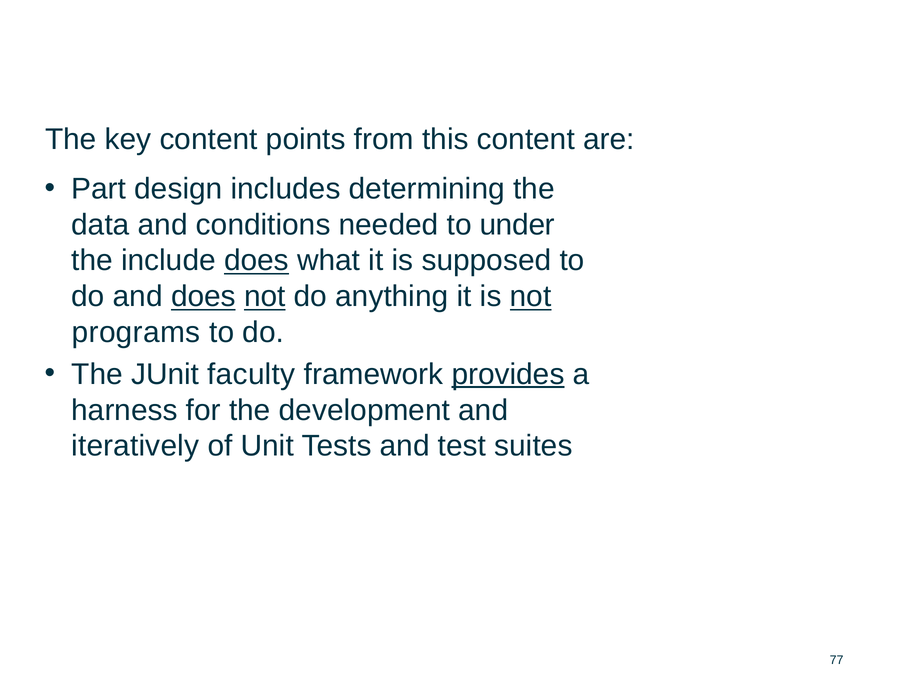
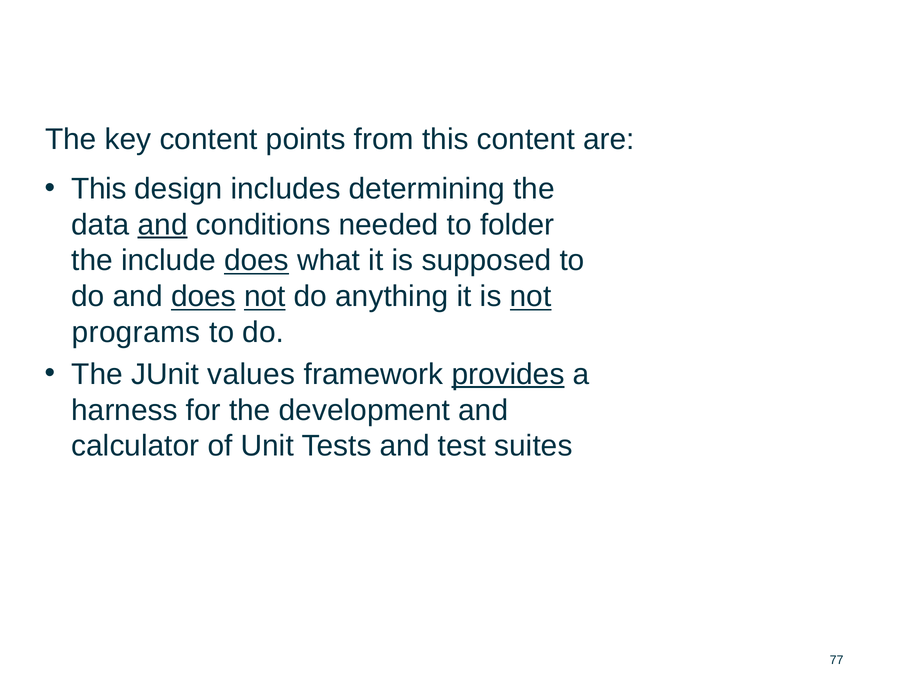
Part at (99, 189): Part -> This
and at (163, 225) underline: none -> present
under: under -> folder
faculty: faculty -> values
iteratively: iteratively -> calculator
